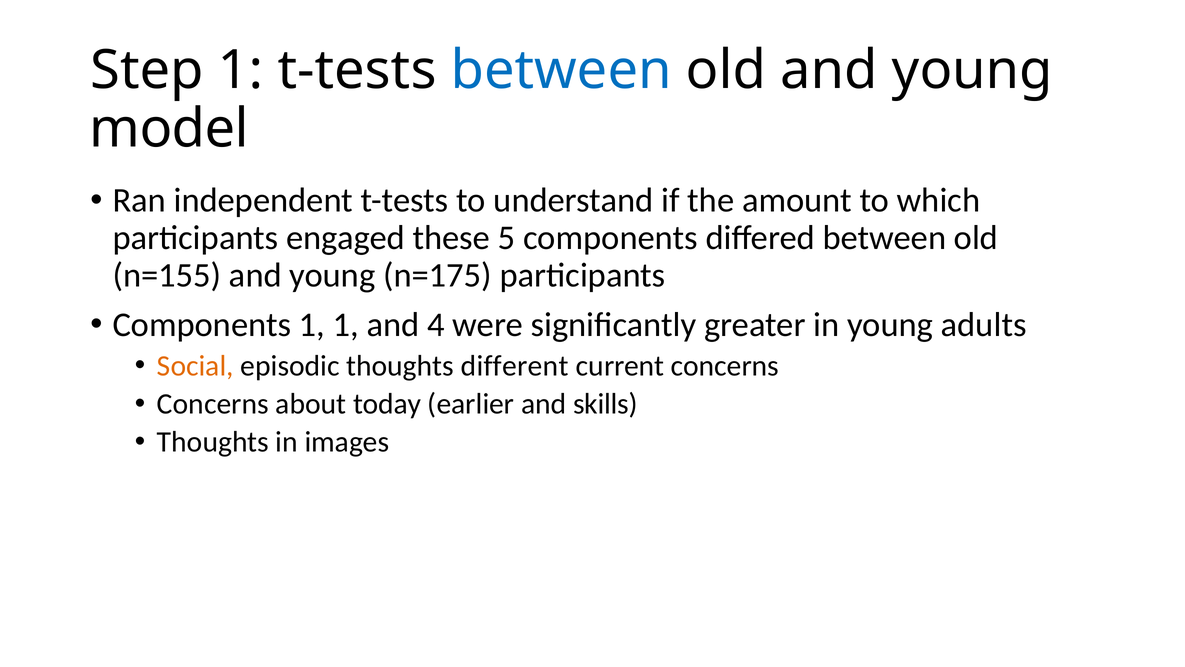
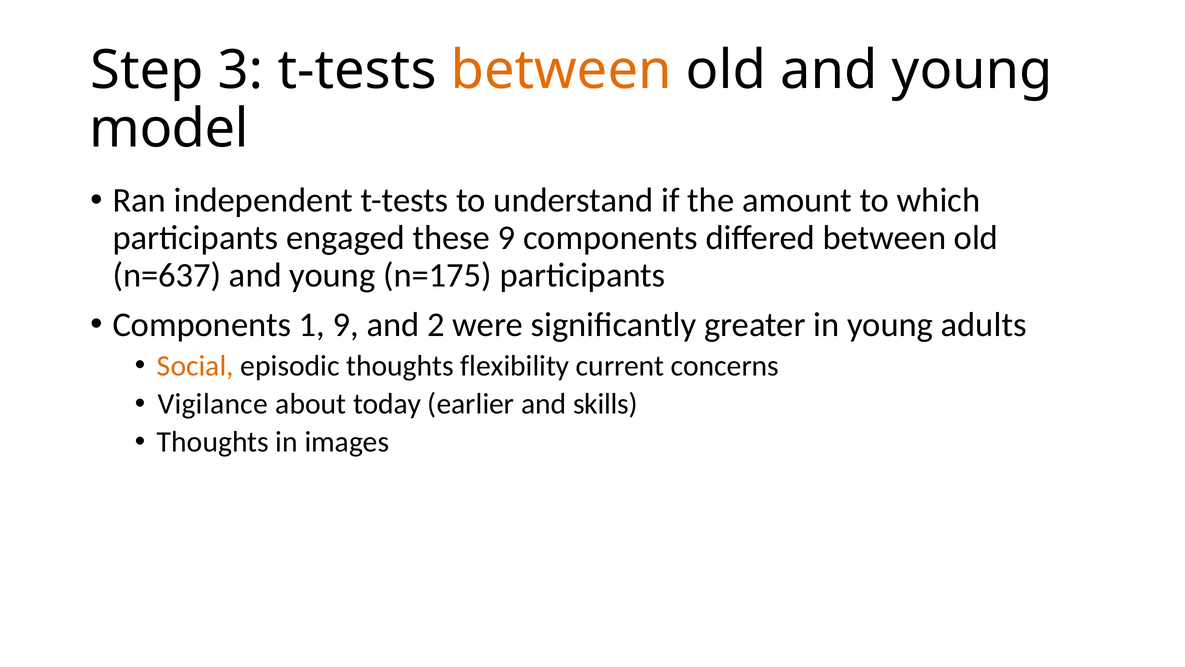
Step 1: 1 -> 3
between at (561, 70) colour: blue -> orange
these 5: 5 -> 9
n=155: n=155 -> n=637
1 1: 1 -> 9
4: 4 -> 2
different: different -> flexibility
Concerns at (213, 404): Concerns -> Vigilance
